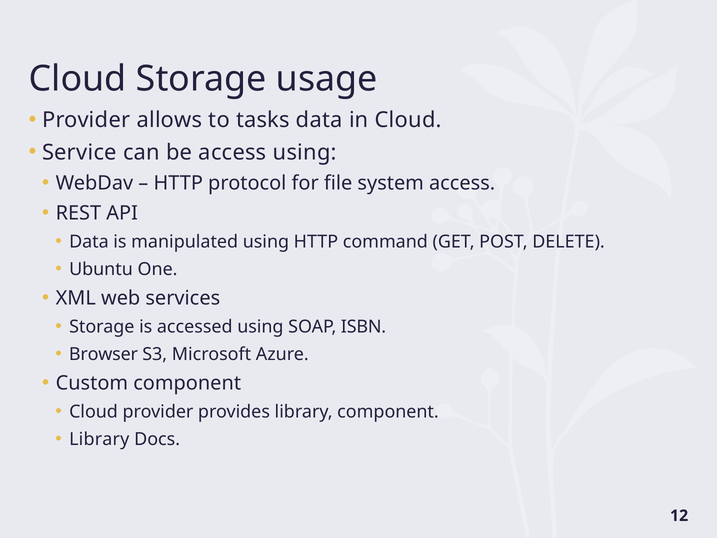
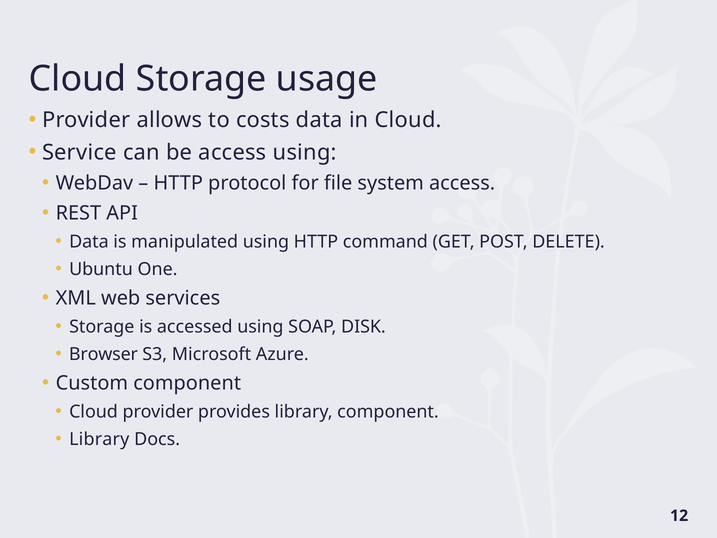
tasks: tasks -> costs
ISBN: ISBN -> DISK
